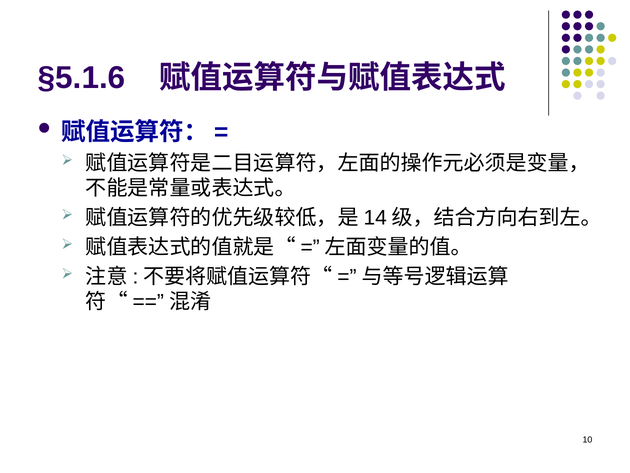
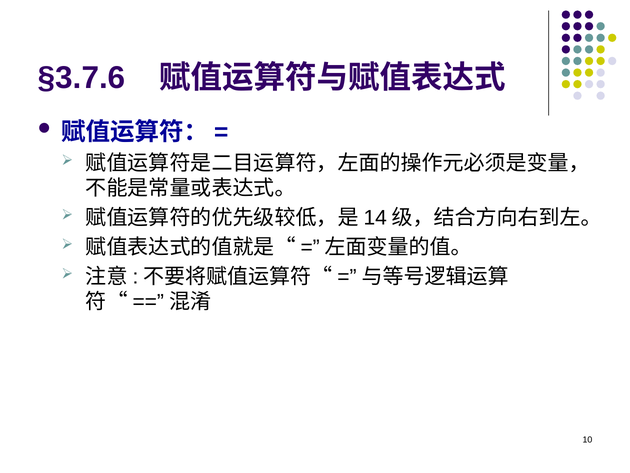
§5.1.6: §5.1.6 -> §3.7.6
